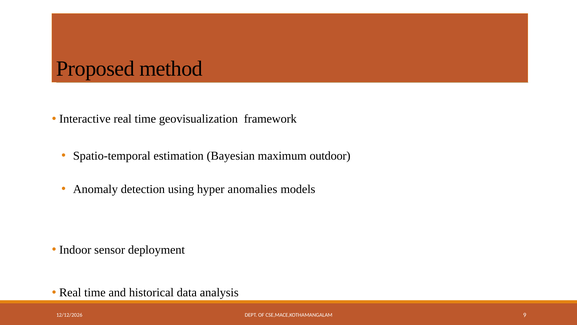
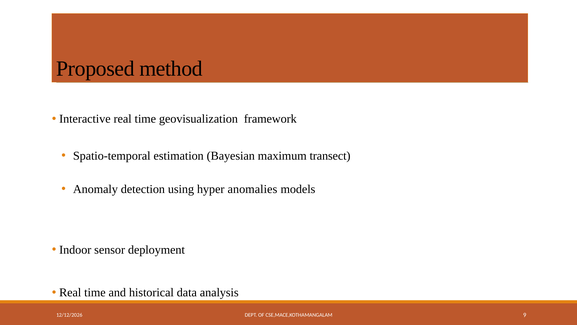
outdoor: outdoor -> transect
